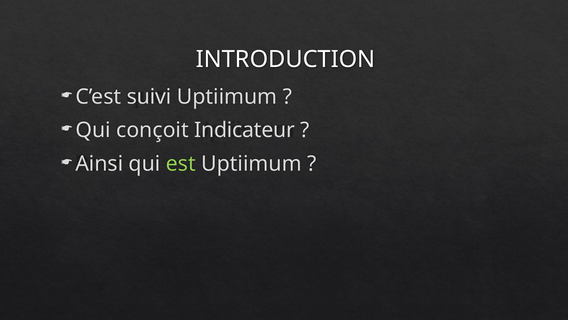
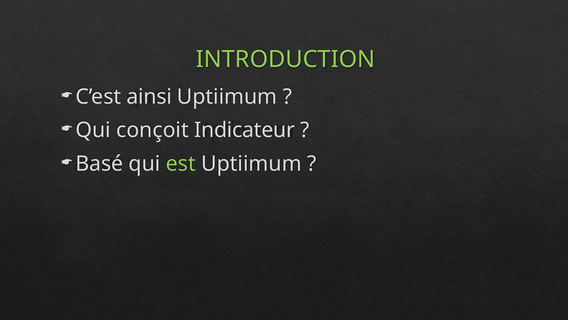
INTRODUCTION colour: white -> light green
suivi: suivi -> ainsi
Ainsi: Ainsi -> Basé
